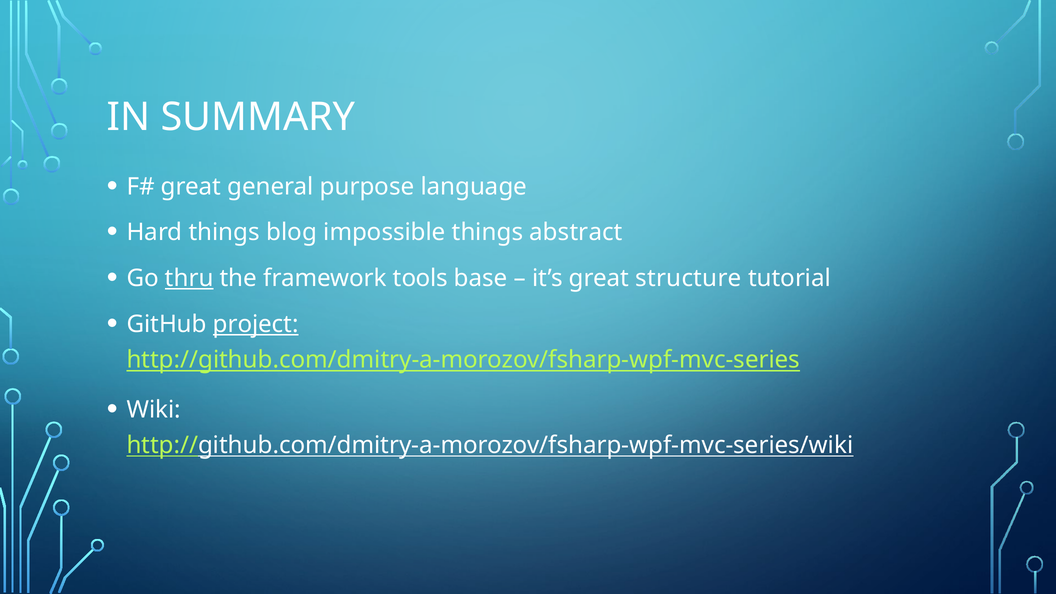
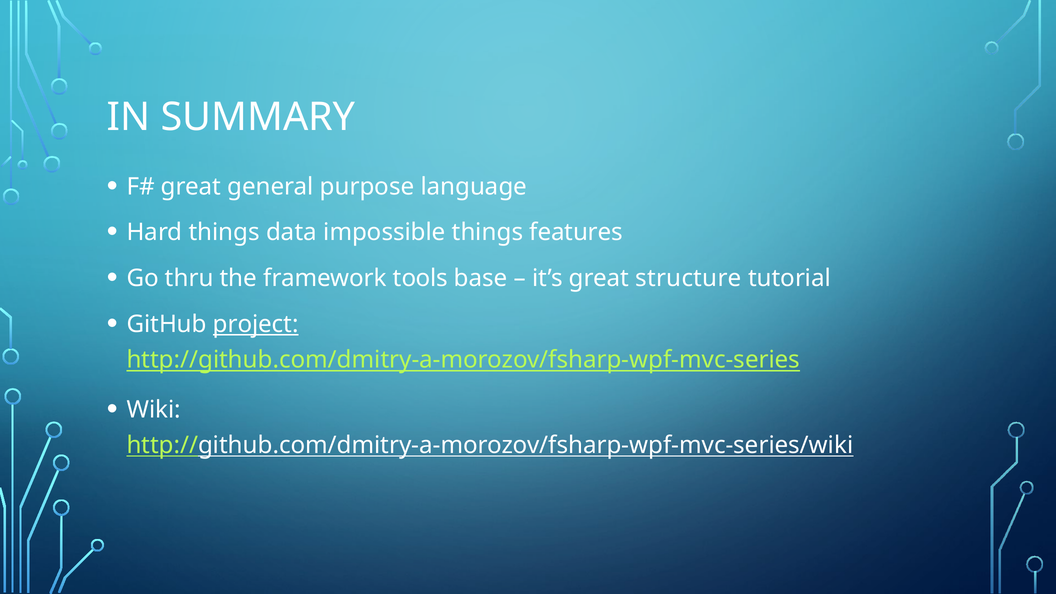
blog: blog -> data
abstract: abstract -> features
thru underline: present -> none
